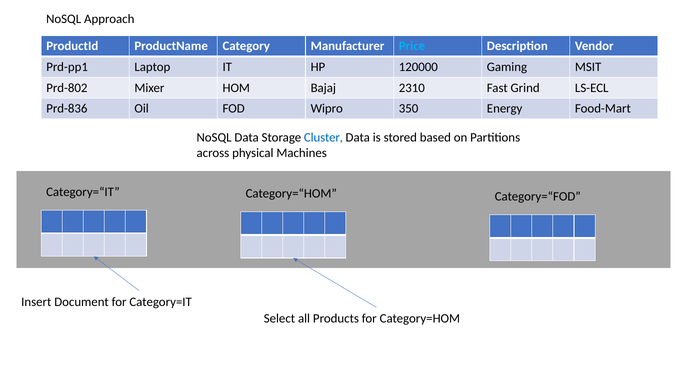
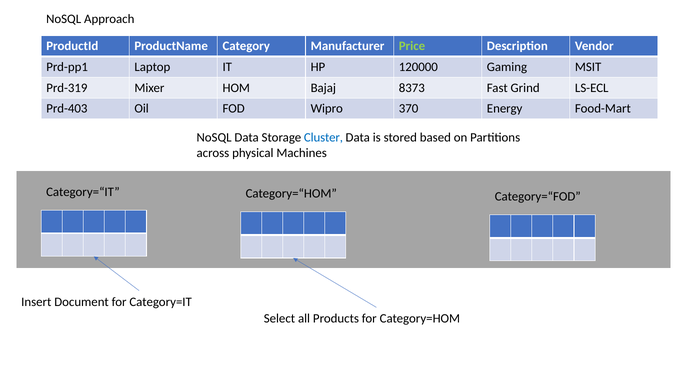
Price colour: light blue -> light green
Prd-802: Prd-802 -> Prd-319
2310: 2310 -> 8373
Prd-836: Prd-836 -> Prd-403
350: 350 -> 370
